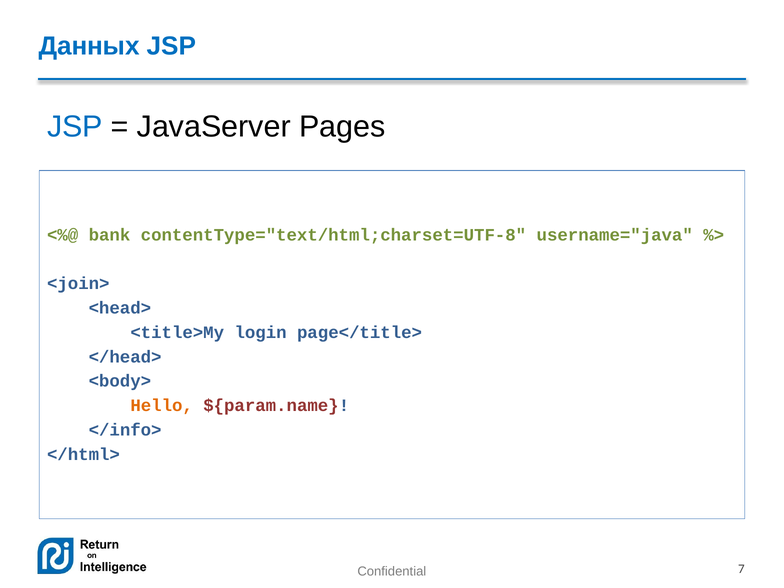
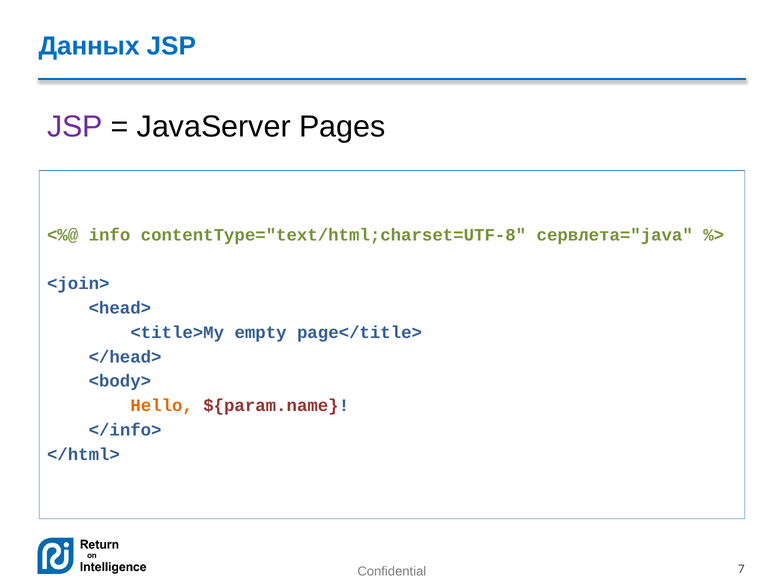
JSP at (75, 127) colour: blue -> purple
bank: bank -> info
username="java: username="java -> сервлета="java
login: login -> empty
